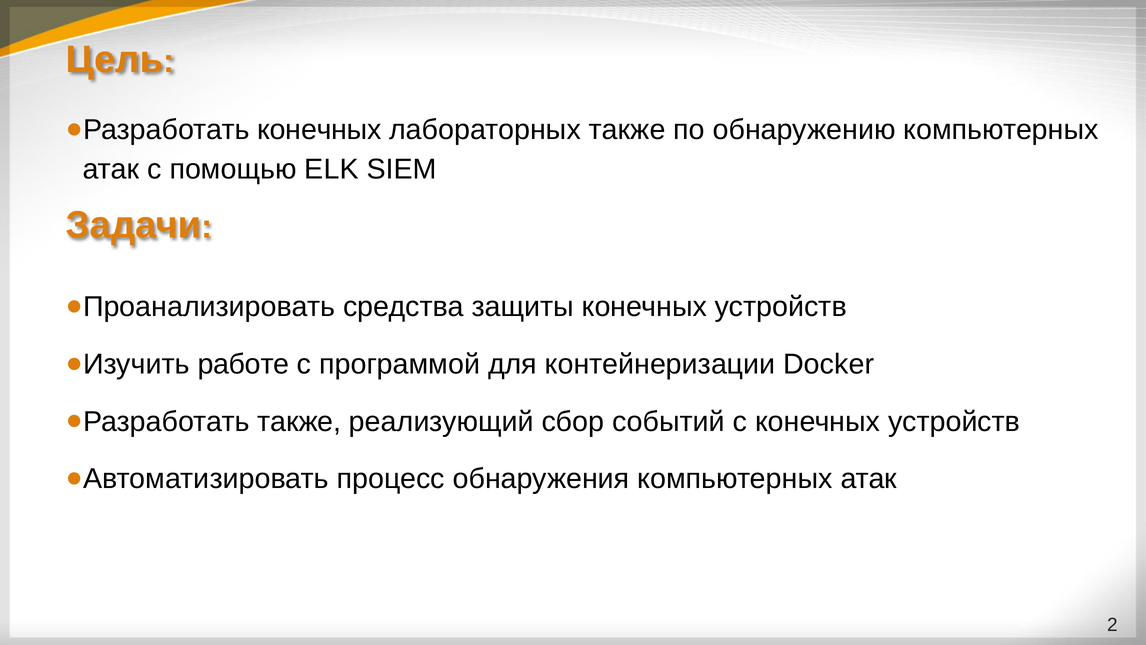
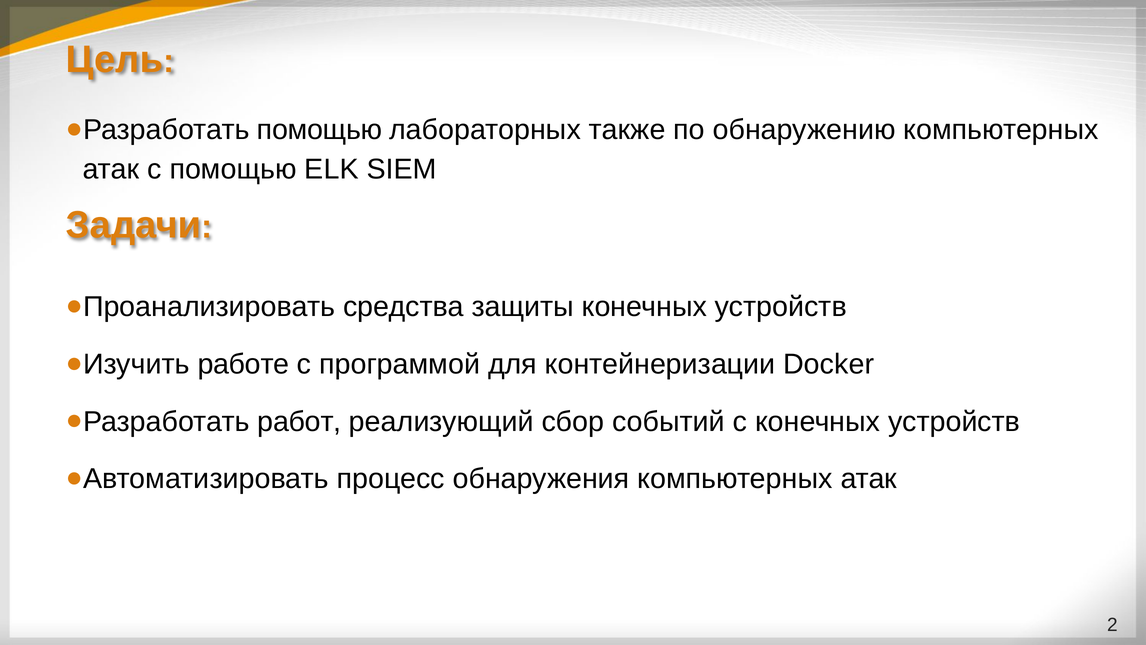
конечных at (320, 130): конечных -> помощью
также at (299, 421): также -> работ
